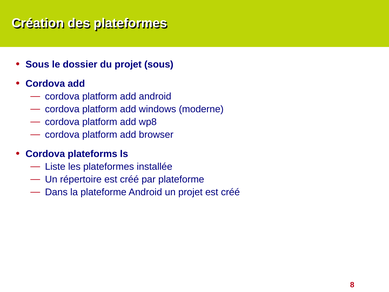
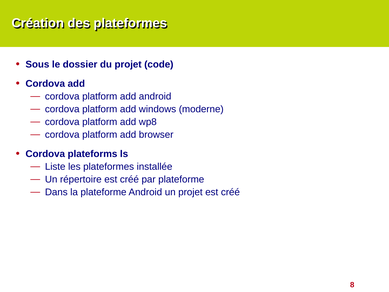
projet sous: sous -> code
